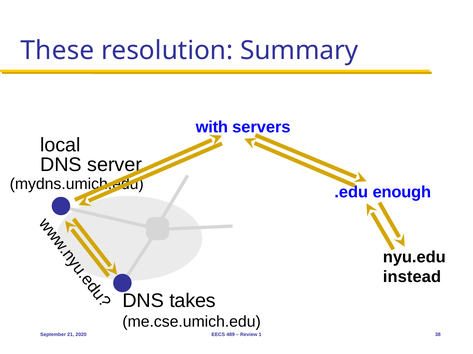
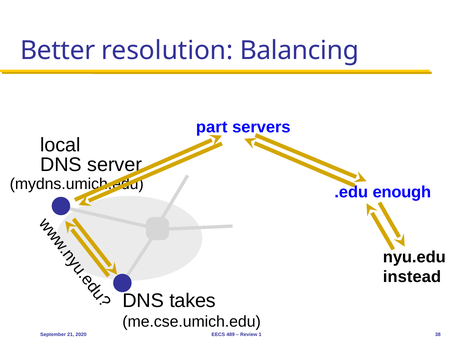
These: These -> Better
Summary: Summary -> Balancing
with: with -> part
